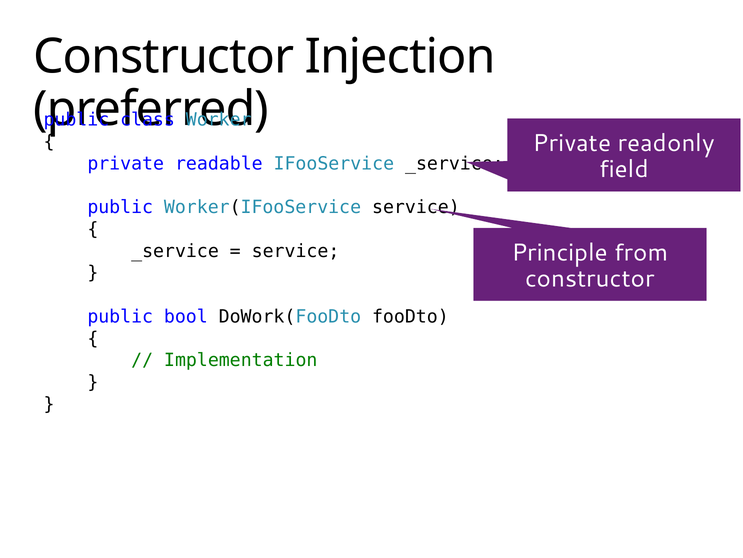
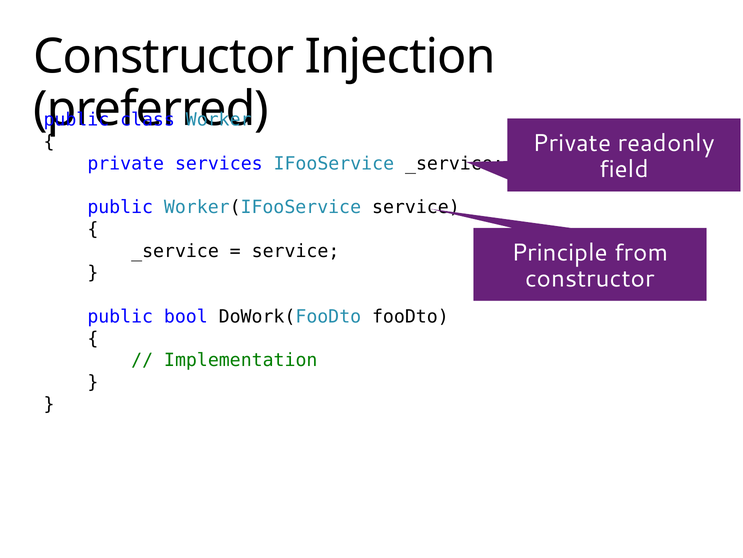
readable: readable -> services
